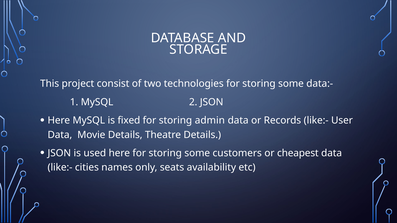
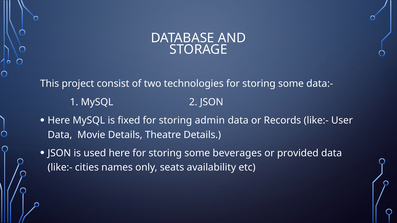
customers: customers -> beverages
cheapest: cheapest -> provided
